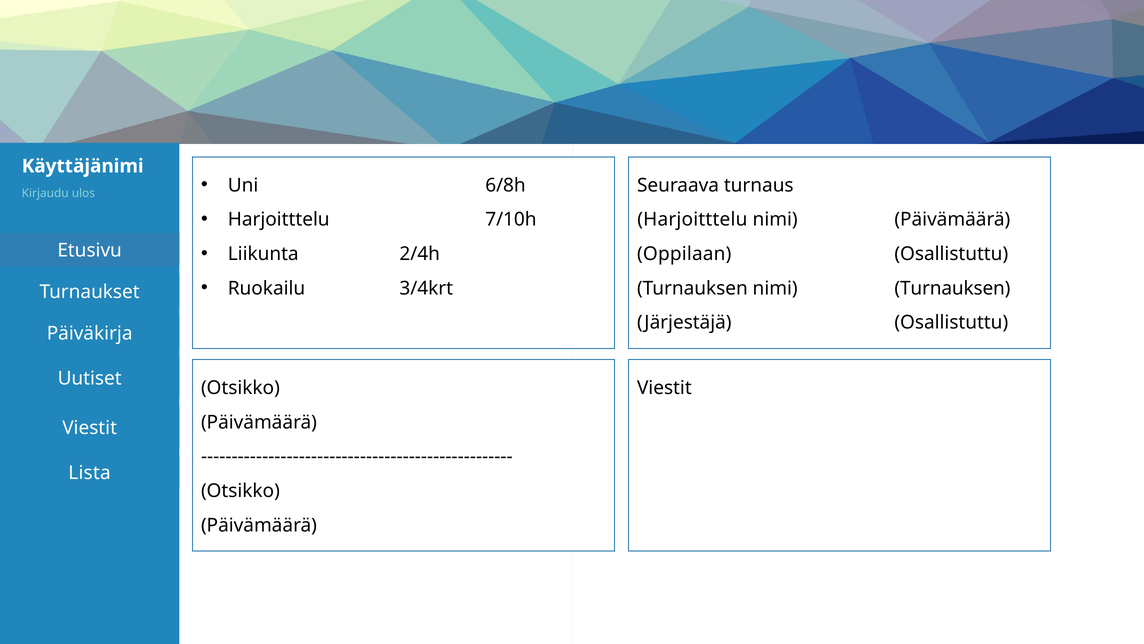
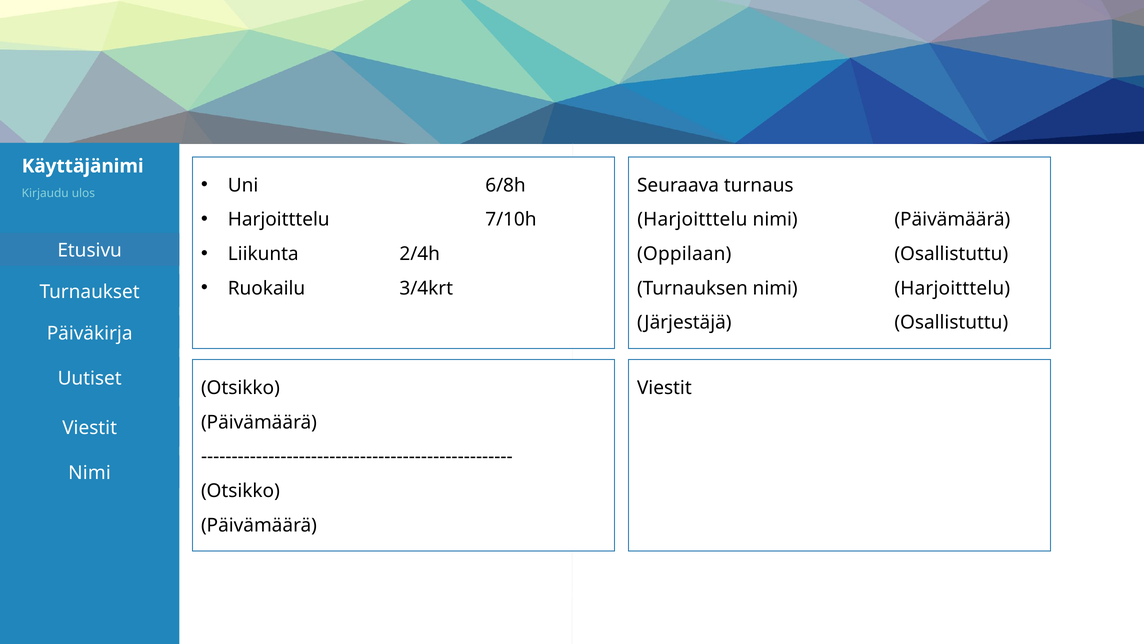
nimi Turnauksen: Turnauksen -> Harjoitttelu
Lista at (90, 473): Lista -> Nimi
